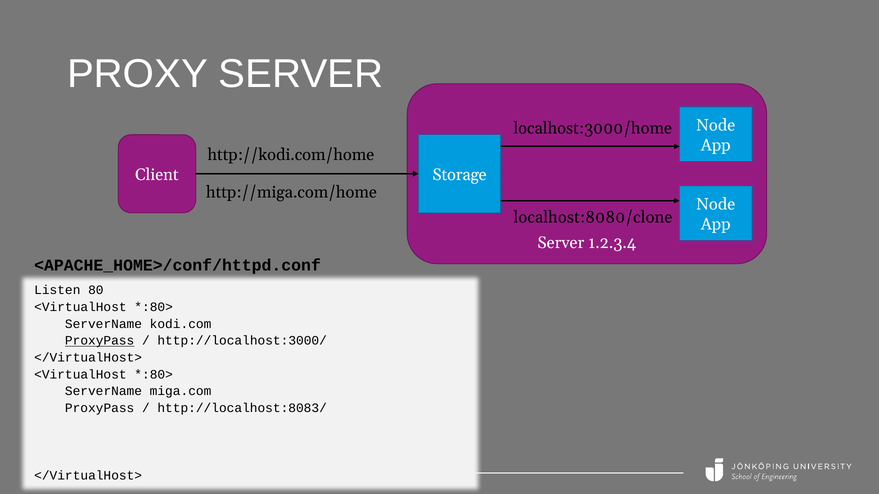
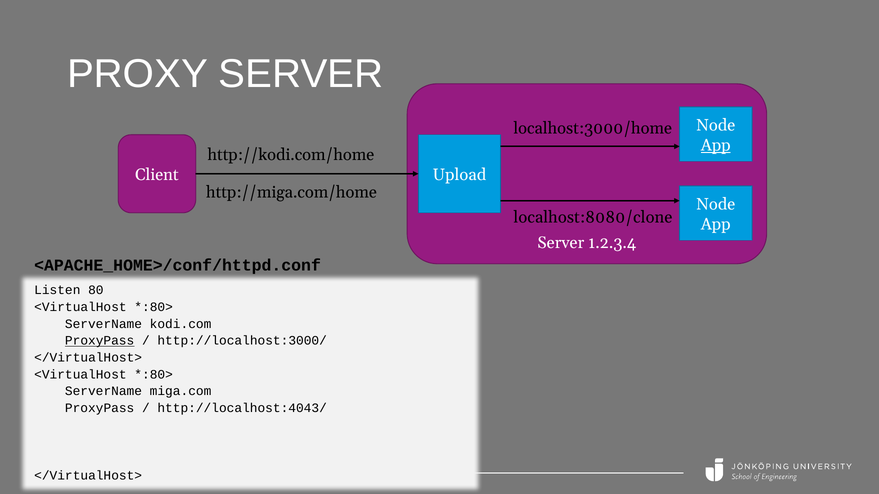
App at (716, 145) underline: none -> present
Storage: Storage -> Upload
http://localhost:8083/: http://localhost:8083/ -> http://localhost:4043/
